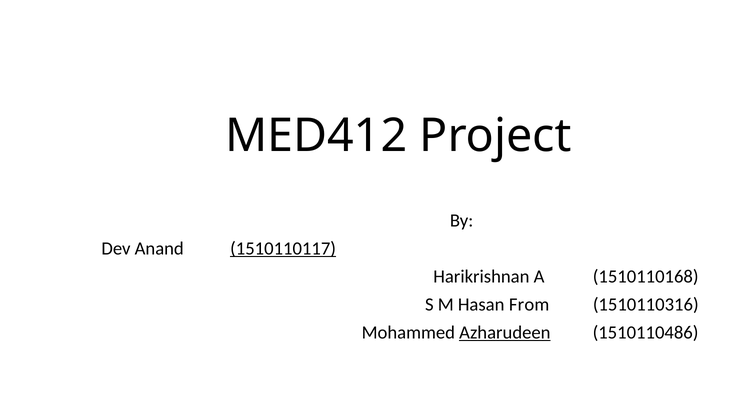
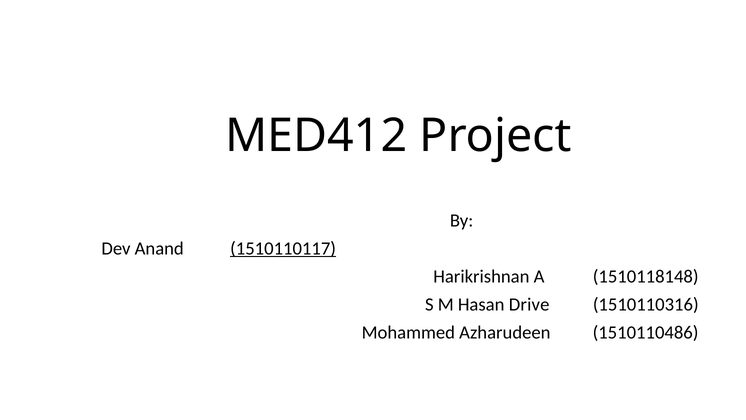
1510110168: 1510110168 -> 1510118148
From: From -> Drive
Azharudeen underline: present -> none
